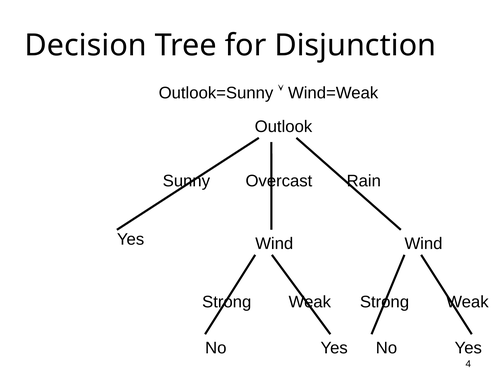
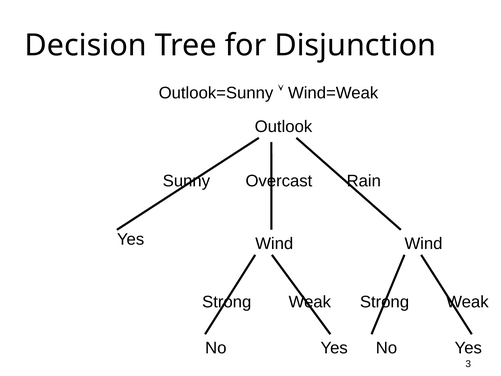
4: 4 -> 3
